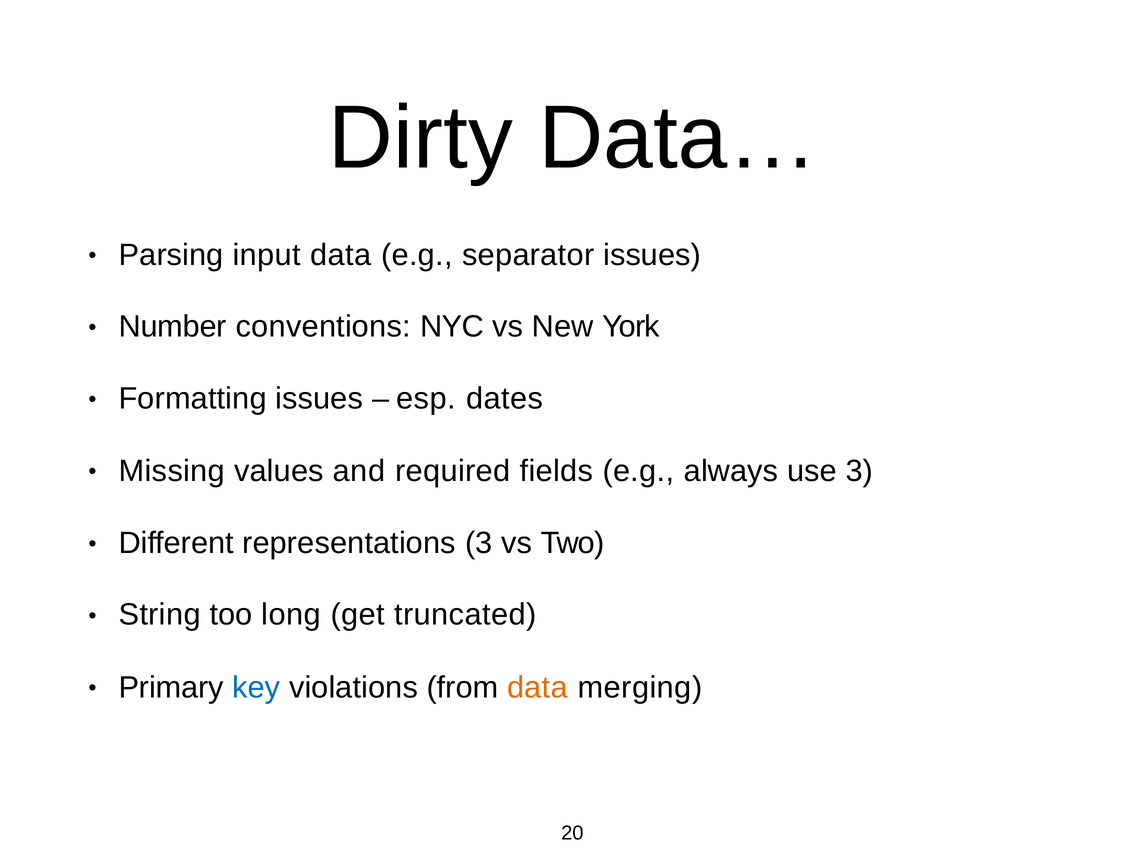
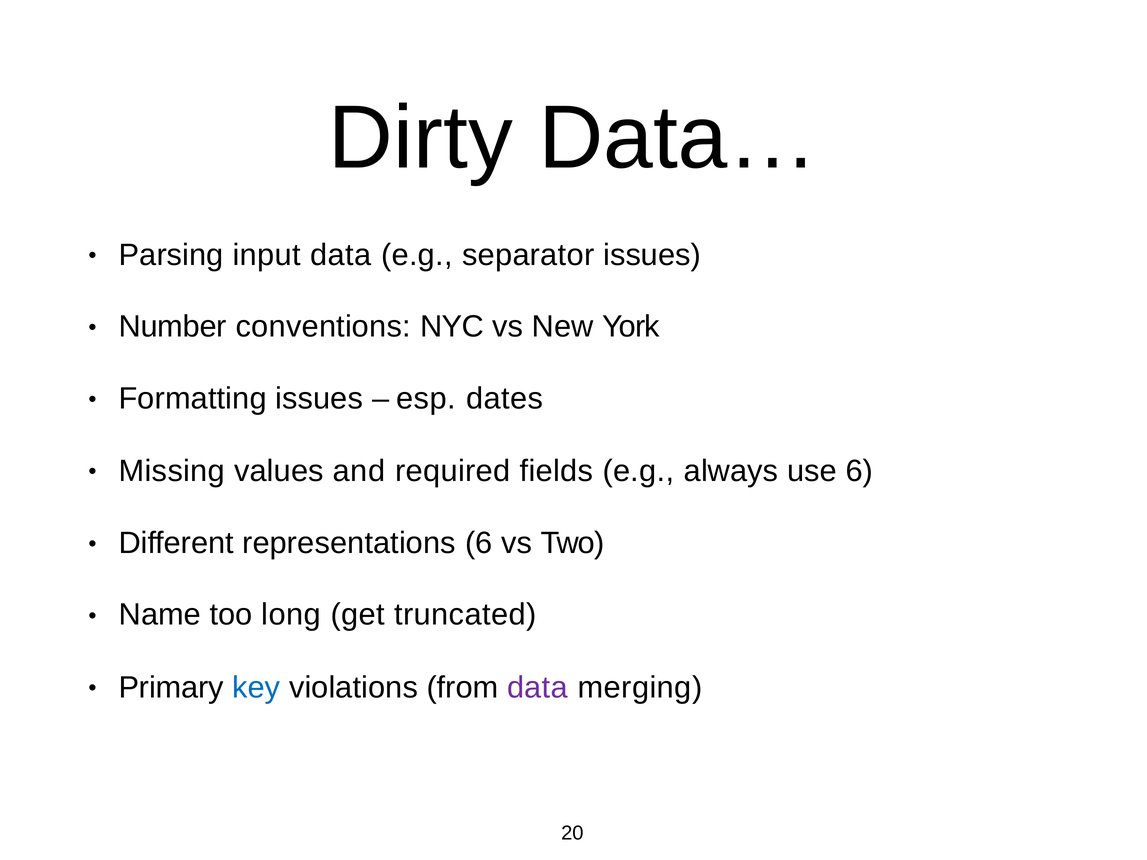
use 3: 3 -> 6
representations 3: 3 -> 6
String: String -> Name
data at (537, 688) colour: orange -> purple
